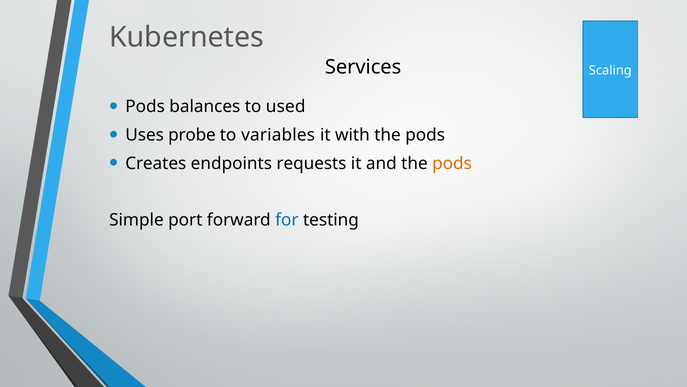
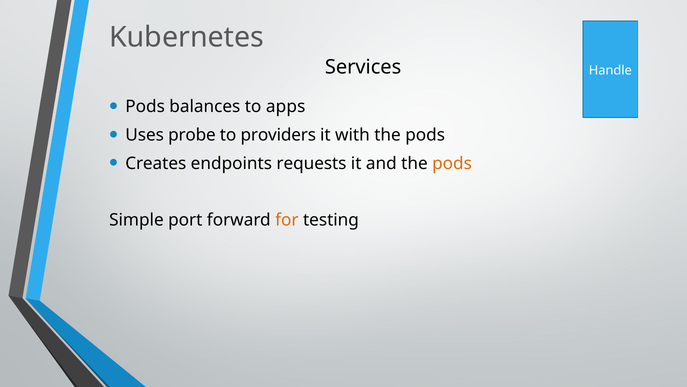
Scaling: Scaling -> Handle
used: used -> apps
variables: variables -> providers
for colour: blue -> orange
